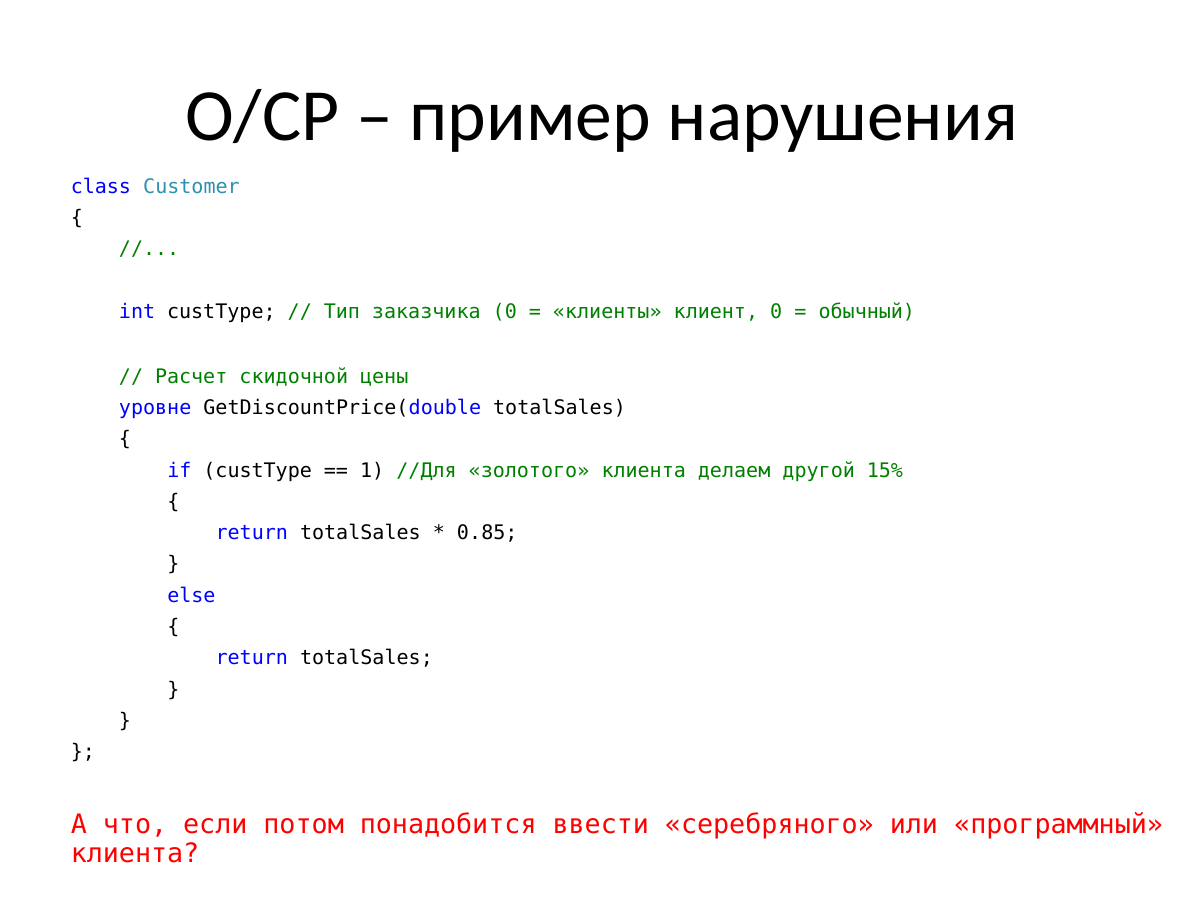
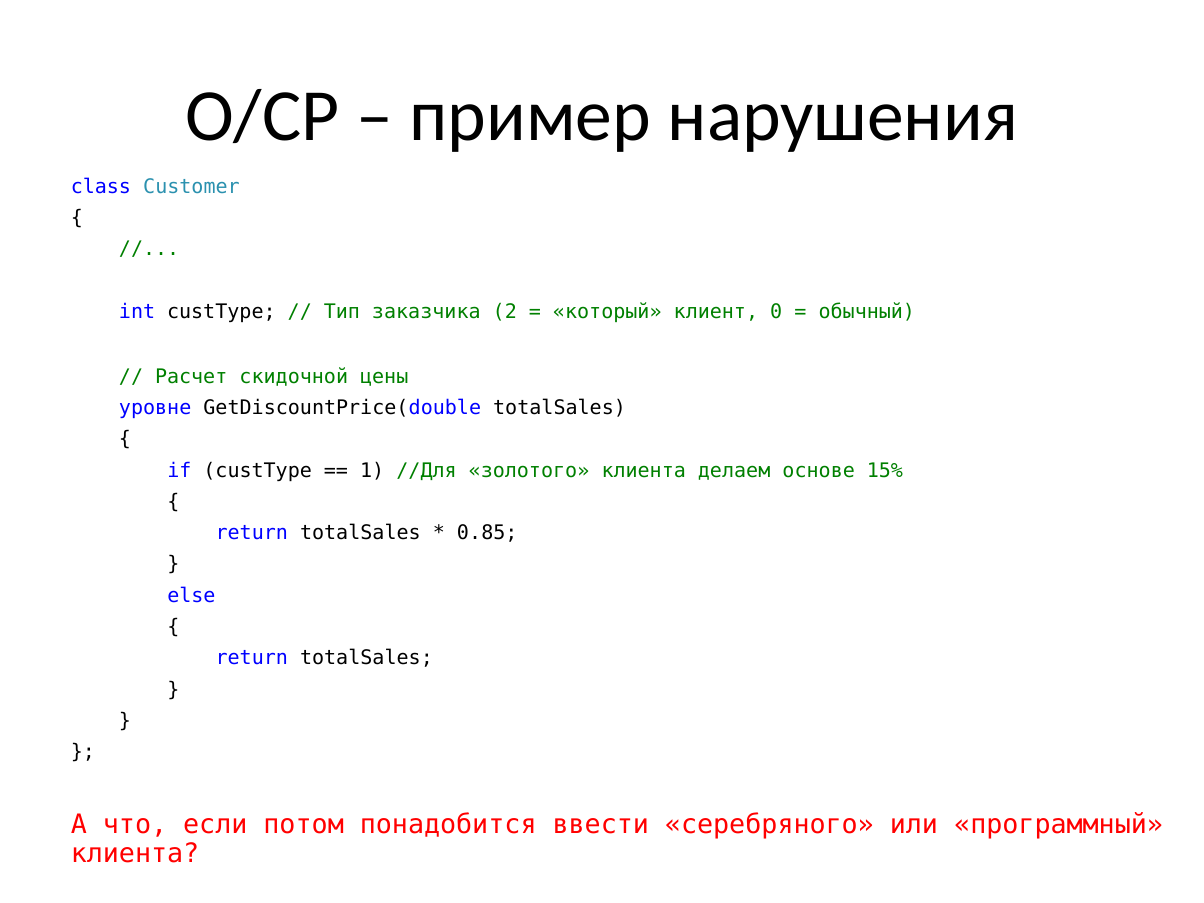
заказчика 0: 0 -> 2
клиенты: клиенты -> который
другой: другой -> основе
